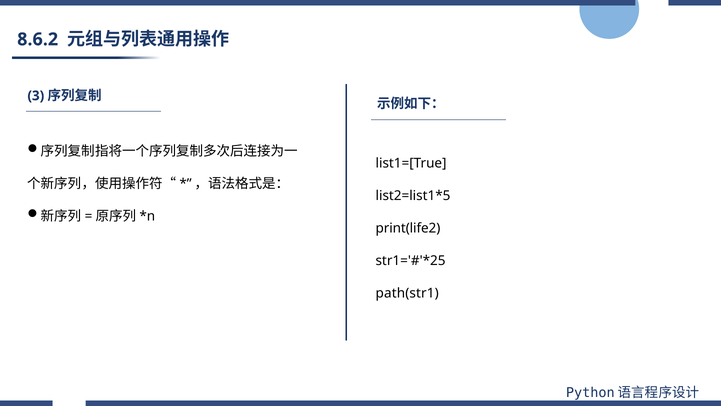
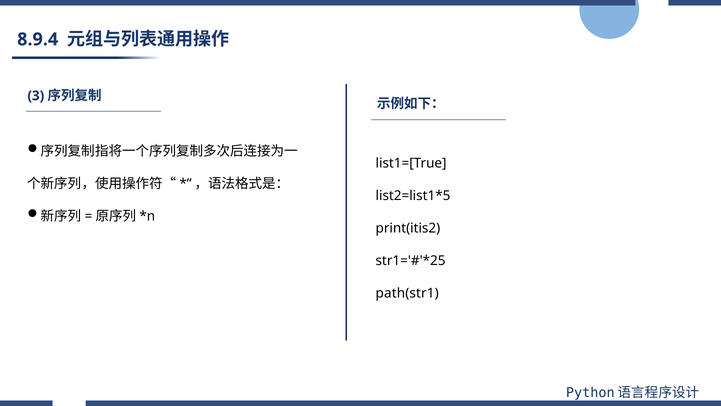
8.6.2: 8.6.2 -> 8.9.4
print(life2: print(life2 -> print(itis2
